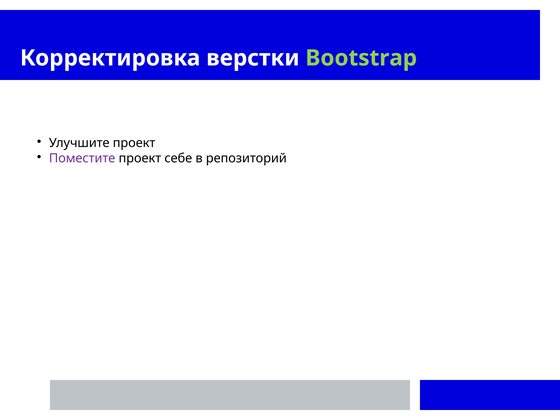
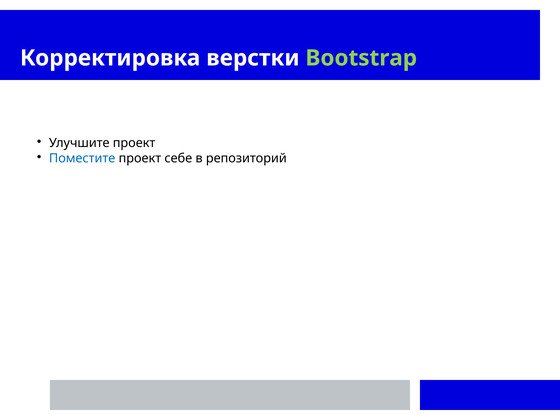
Поместите colour: purple -> blue
